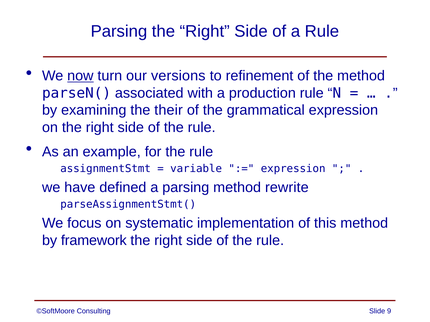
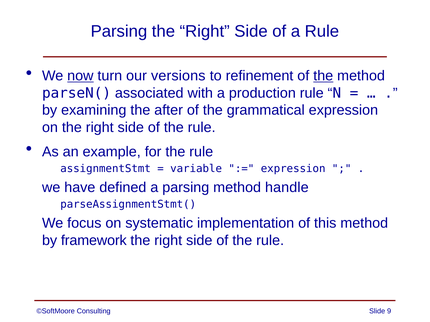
the at (323, 76) underline: none -> present
their: their -> after
rewrite: rewrite -> handle
